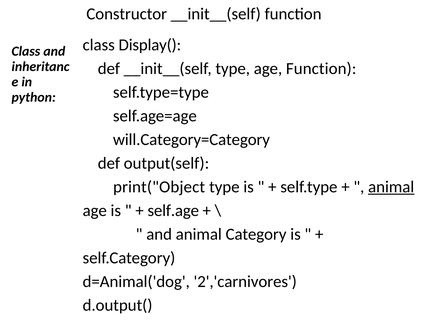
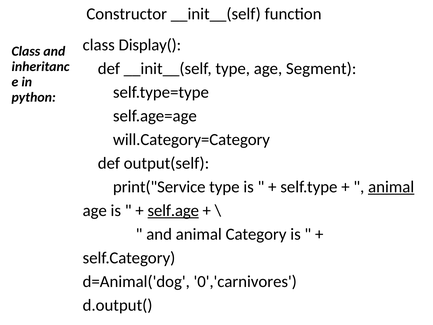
age Function: Function -> Segment
print("Object: print("Object -> print("Service
self.age underline: none -> present
2','carnivores: 2','carnivores -> 0','carnivores
